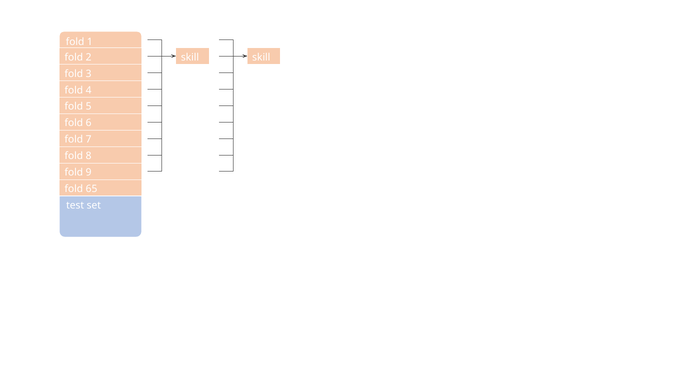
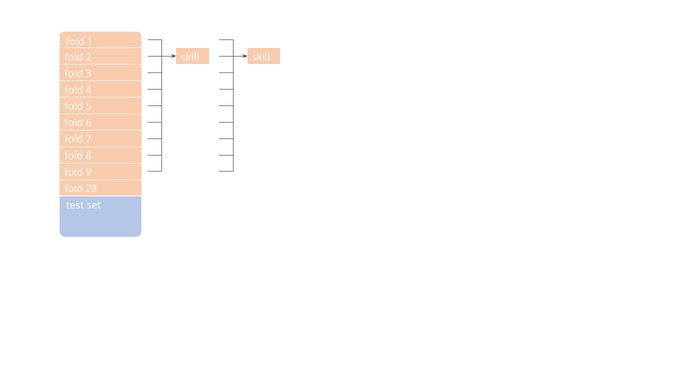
65: 65 -> 28
